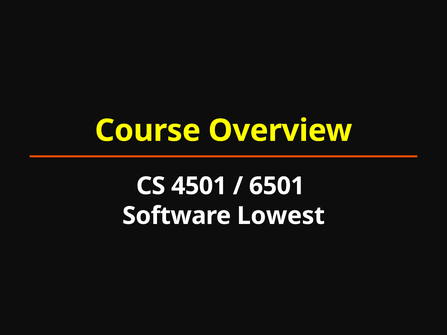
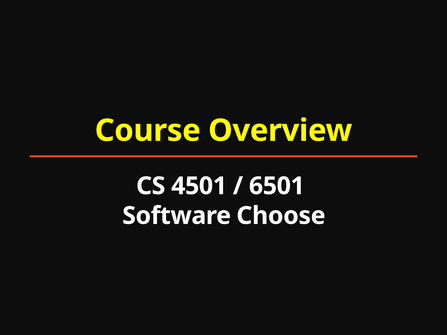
Lowest: Lowest -> Choose
